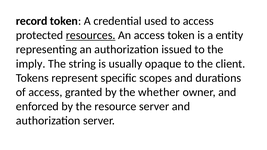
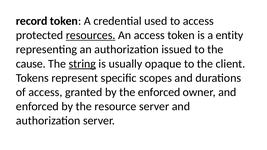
imply: imply -> cause
string underline: none -> present
the whether: whether -> enforced
